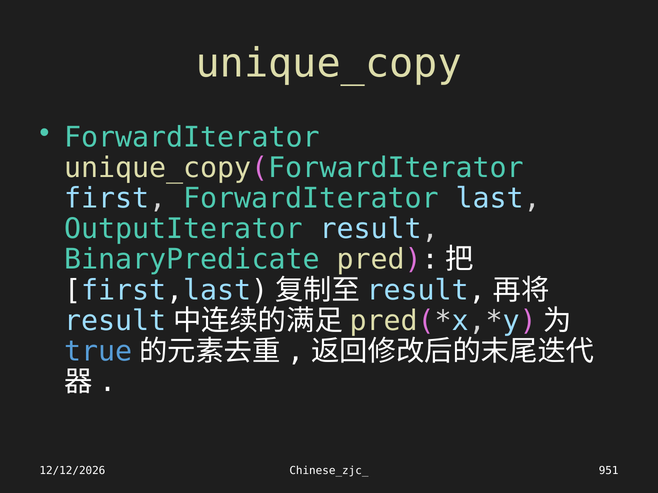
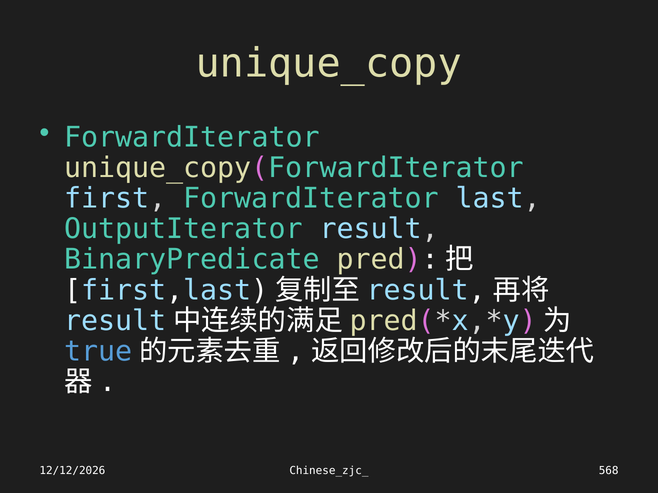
951: 951 -> 568
